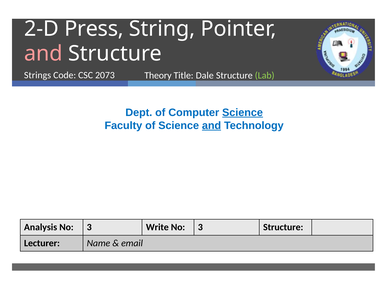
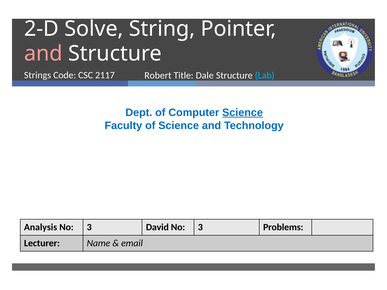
Press: Press -> Solve
2073: 2073 -> 2117
Theory: Theory -> Robert
Lab colour: light green -> light blue
and at (212, 126) underline: present -> none
Write: Write -> David
3 Structure: Structure -> Problems
